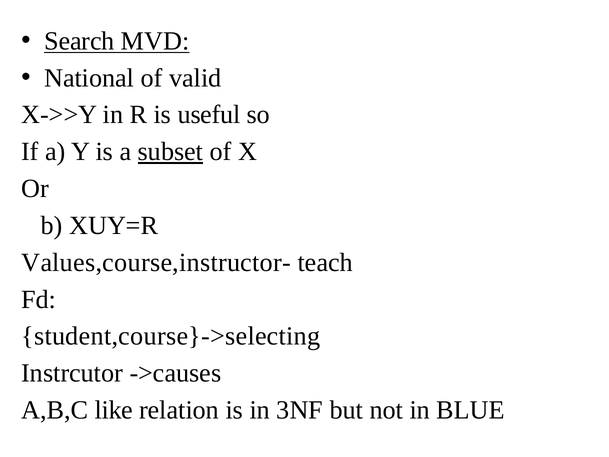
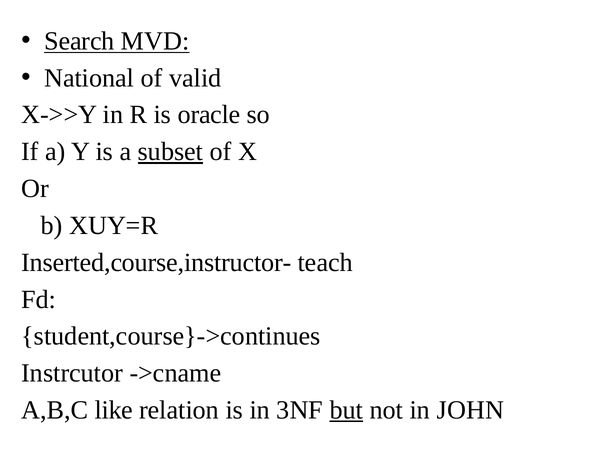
useful: useful -> oracle
Values,course,instructor-: Values,course,instructor- -> Inserted,course,instructor-
student,course}->selecting: student,course}->selecting -> student,course}->continues
->causes: ->causes -> ->cname
but underline: none -> present
BLUE: BLUE -> JOHN
